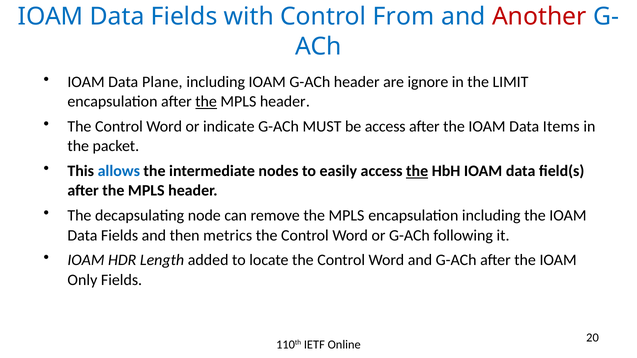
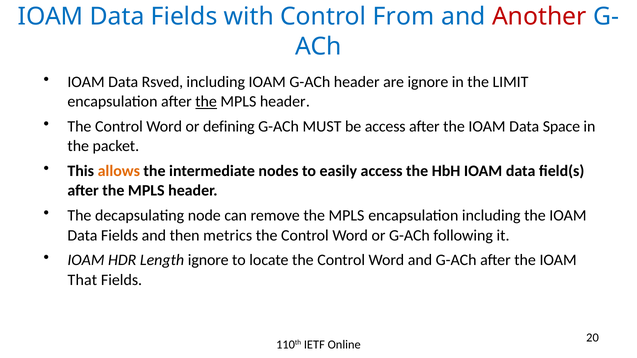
Plane: Plane -> Rsved
indicate: indicate -> defining
Items: Items -> Space
allows colour: blue -> orange
the at (417, 171) underline: present -> none
Length added: added -> ignore
Only: Only -> That
